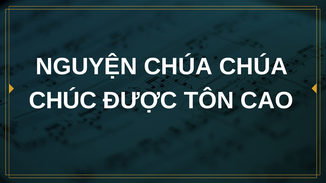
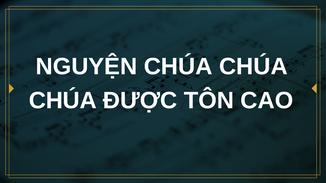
CHÚC at (63, 101): CHÚC -> CHÚA
